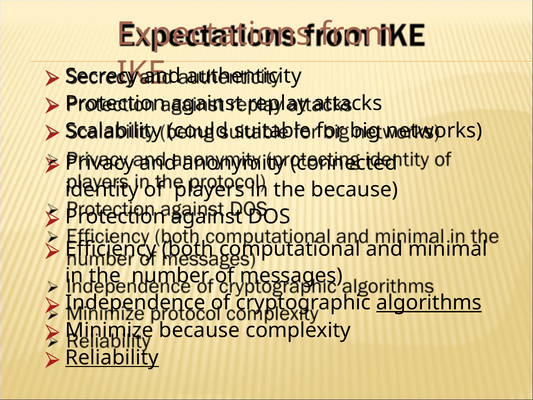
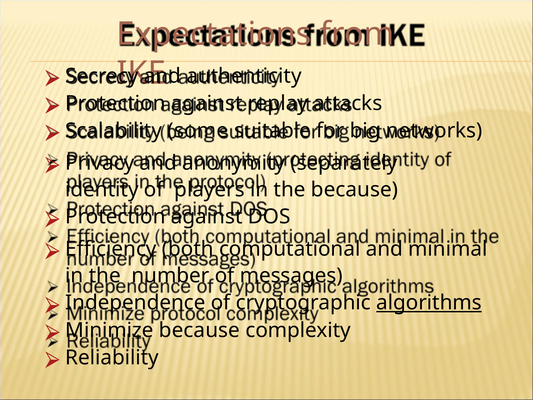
could: could -> some
connected: connected -> separately
Reliability underline: present -> none
